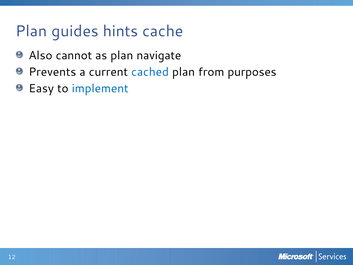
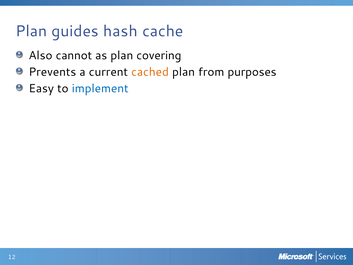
hints: hints -> hash
navigate: navigate -> covering
cached colour: blue -> orange
